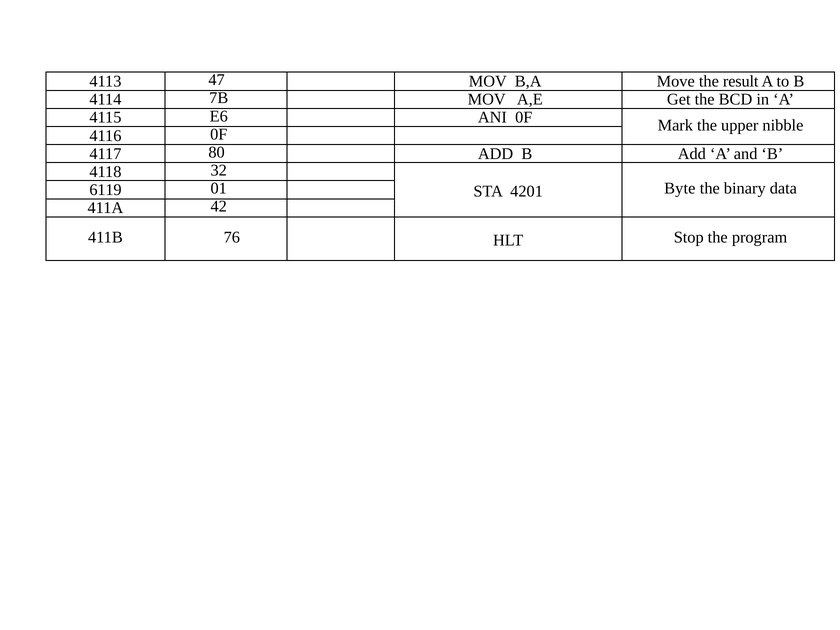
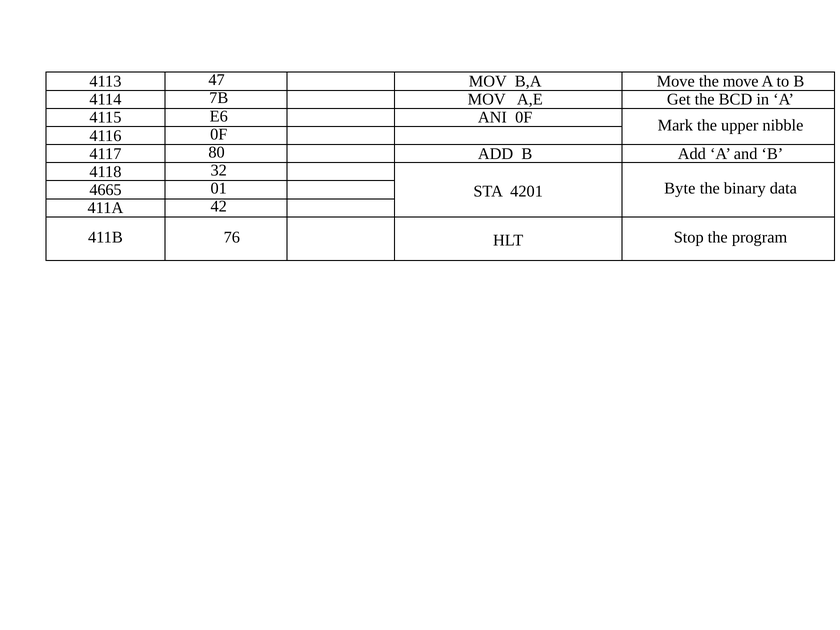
the result: result -> move
6119: 6119 -> 4665
